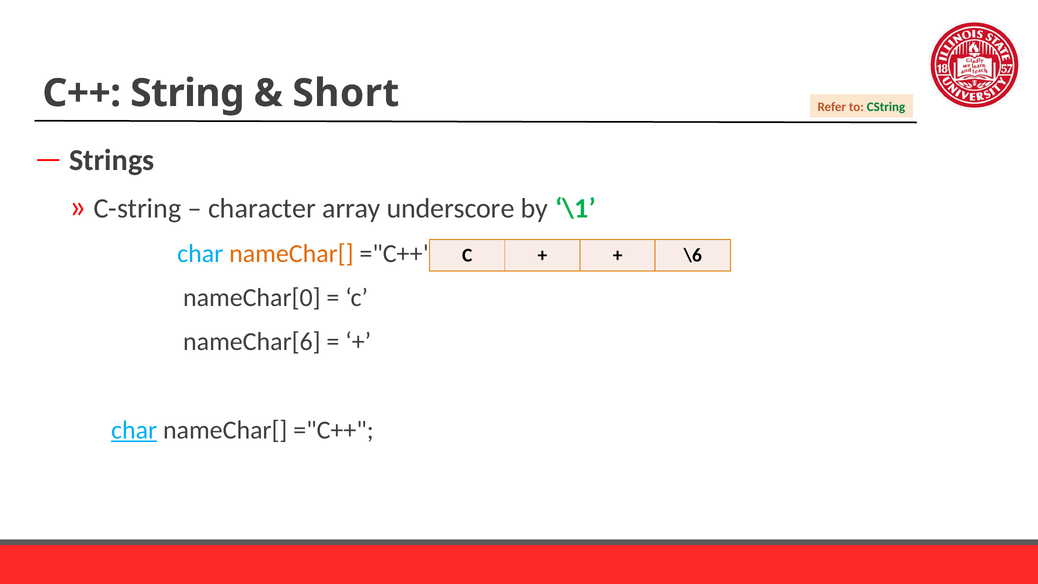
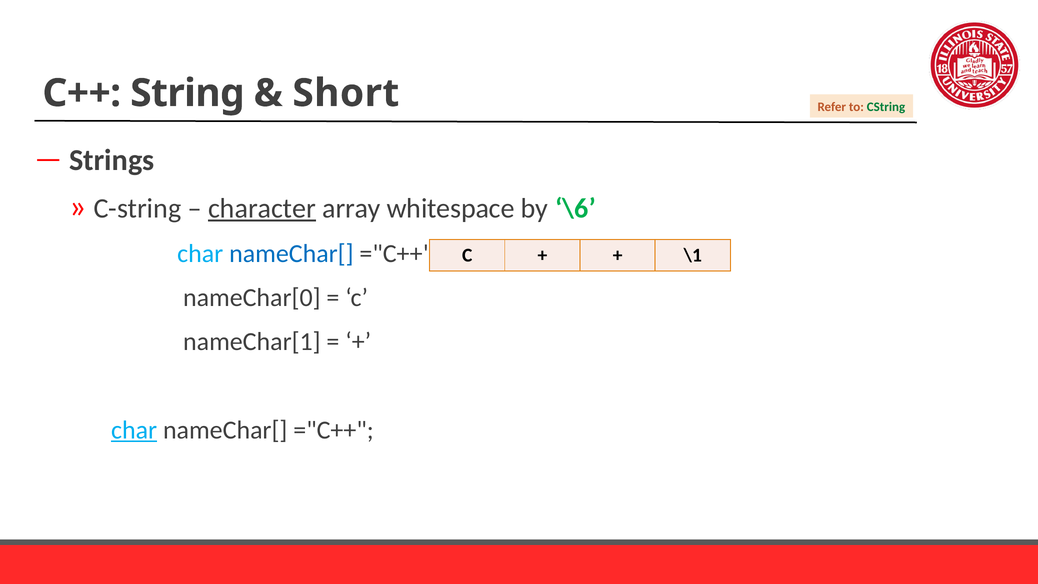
character underline: none -> present
underscore: underscore -> whitespace
\1: \1 -> \6
nameChar[ at (291, 254) colour: orange -> blue
\6: \6 -> \1
nameChar[6: nameChar[6 -> nameChar[1
